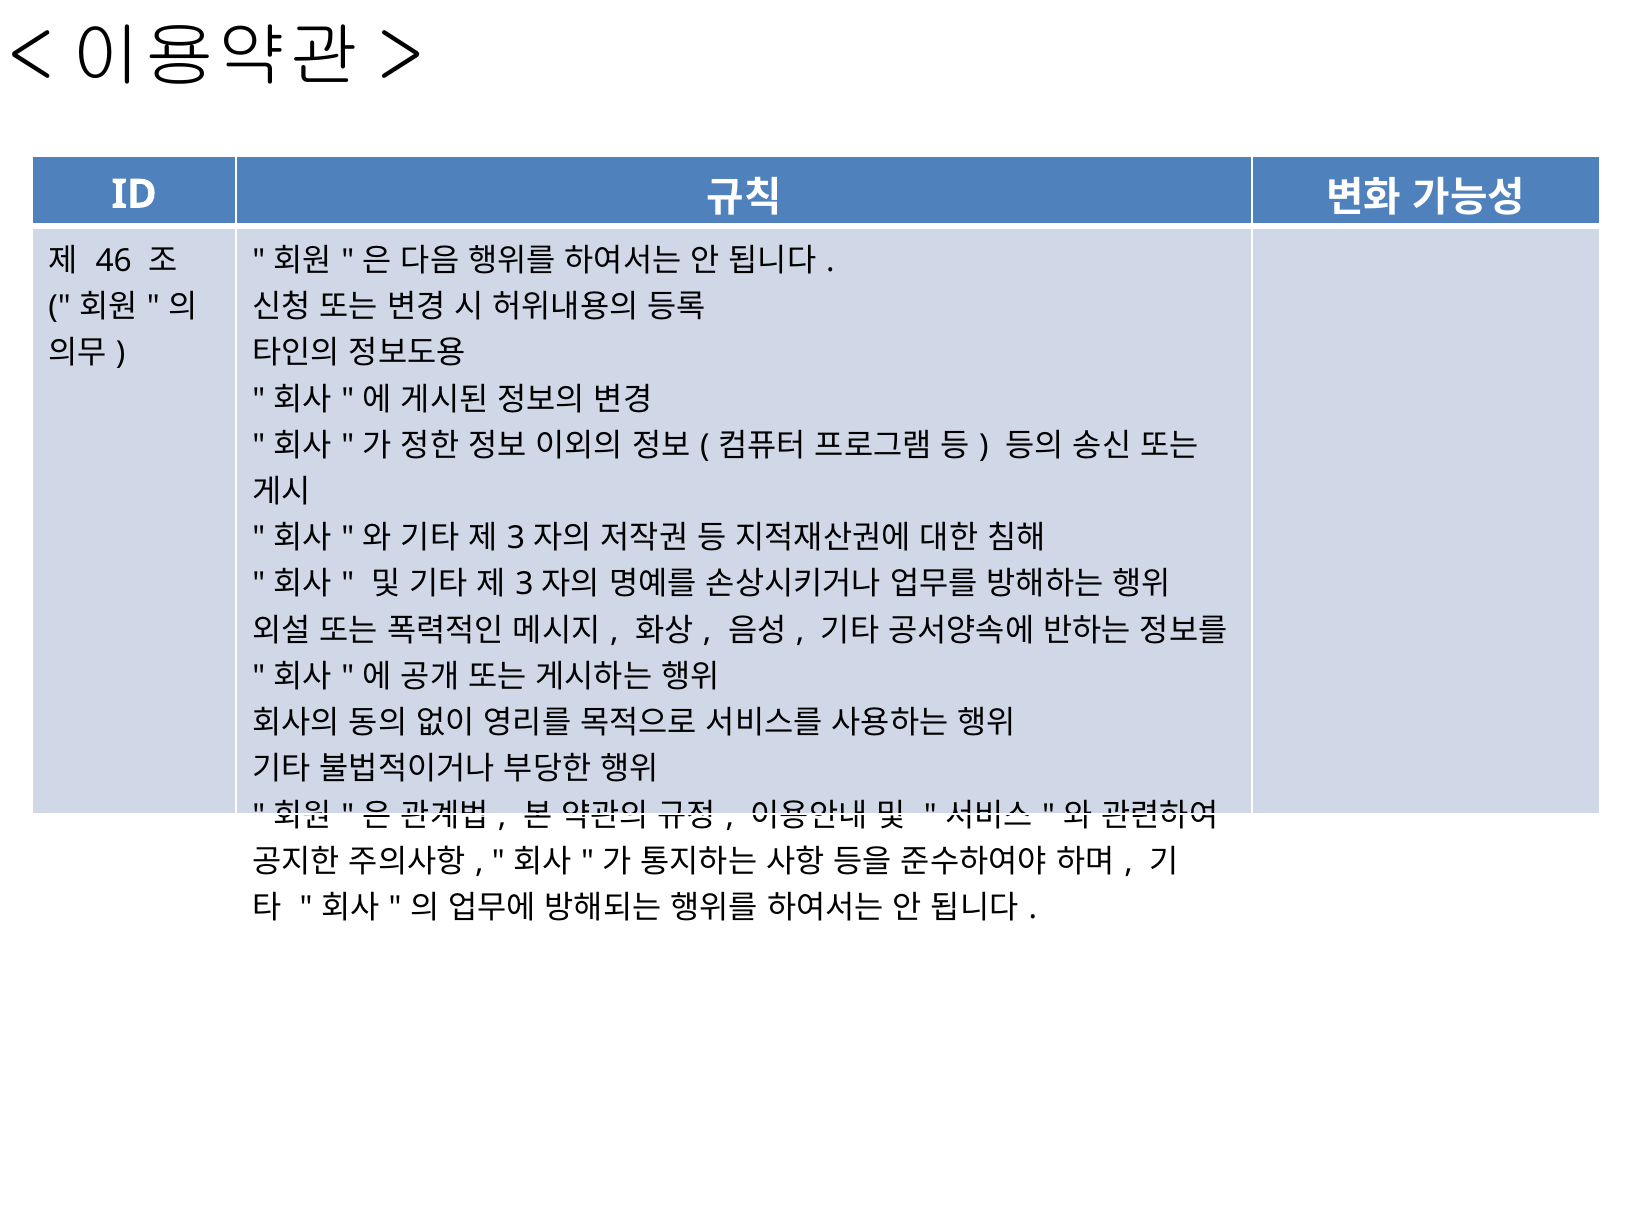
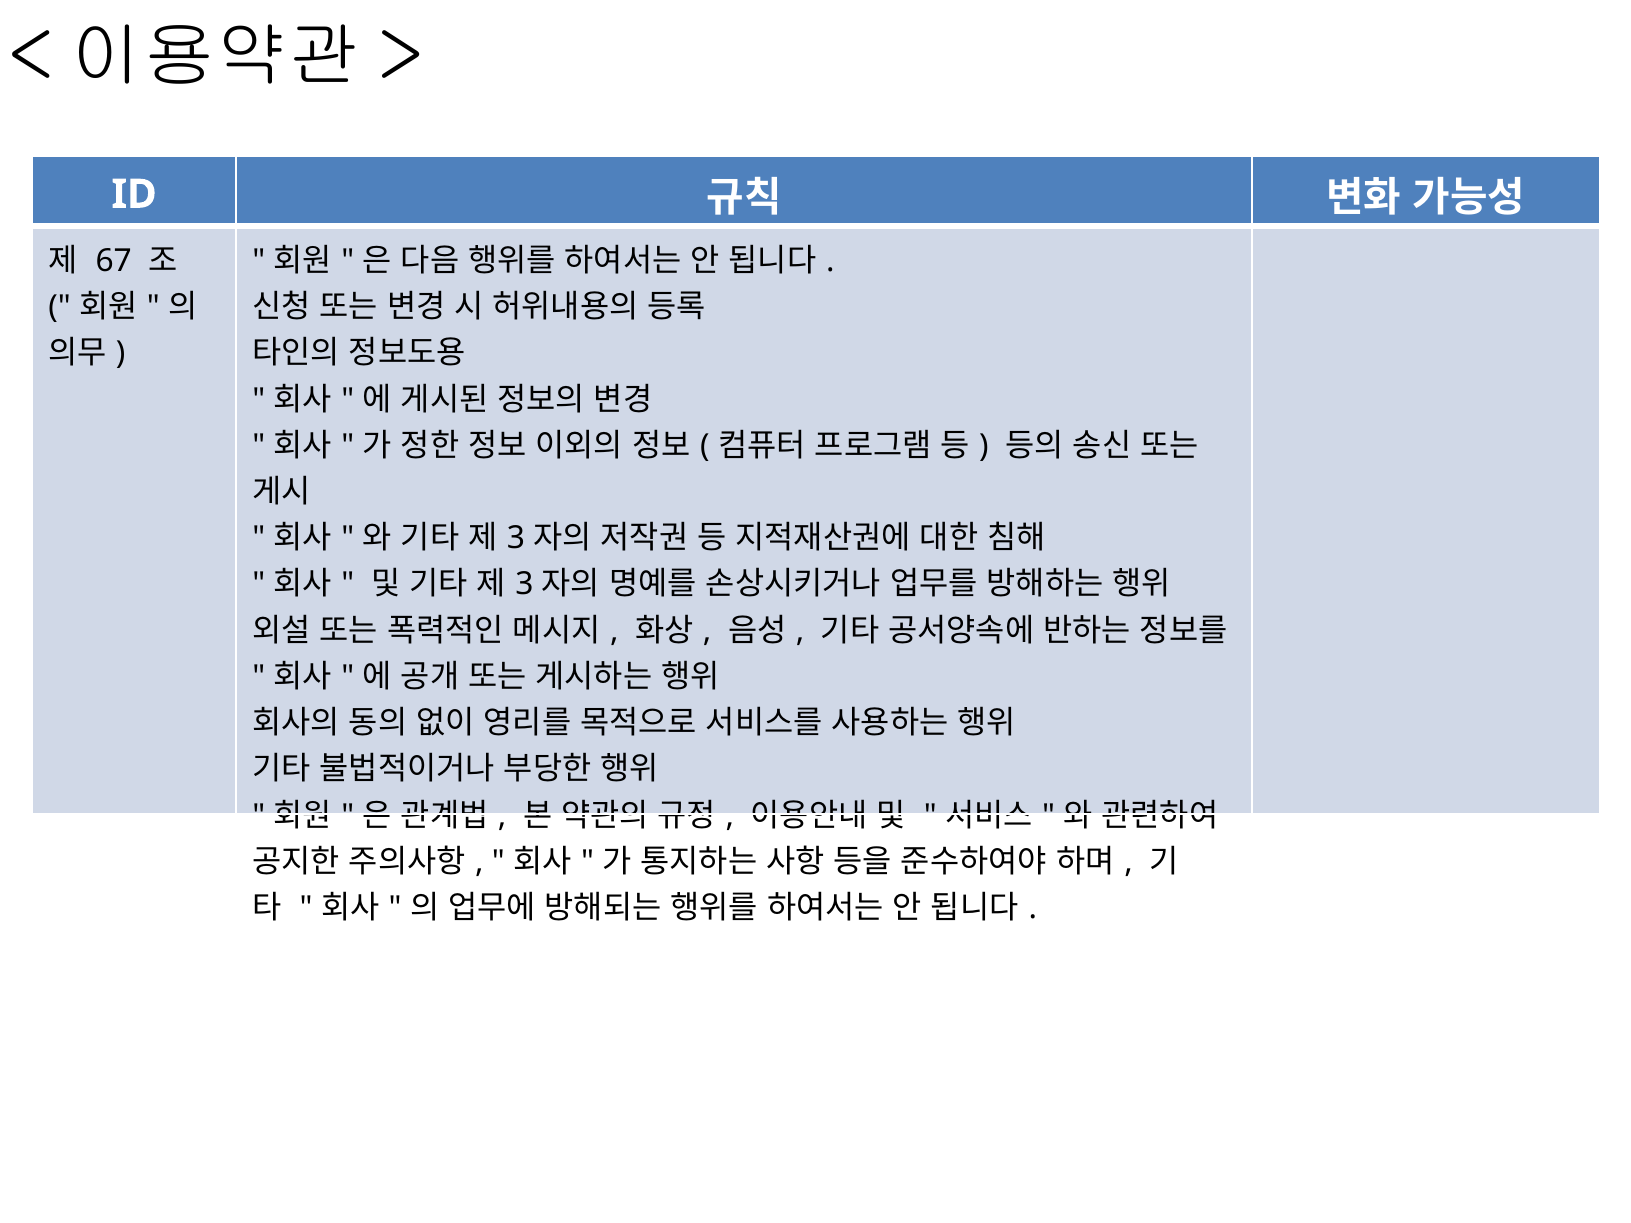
46: 46 -> 67
